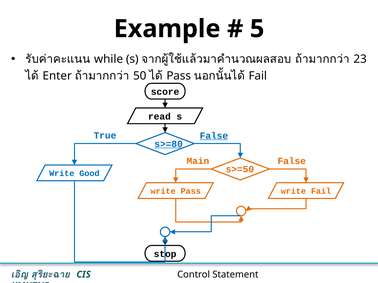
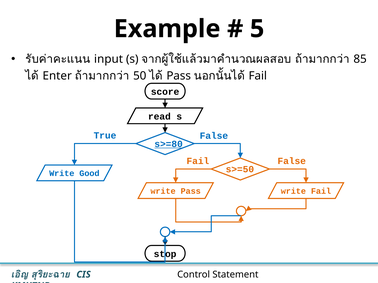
while: while -> input
23: 23 -> 85
False at (214, 136) underline: present -> none
Main at (198, 161): Main -> Fail
